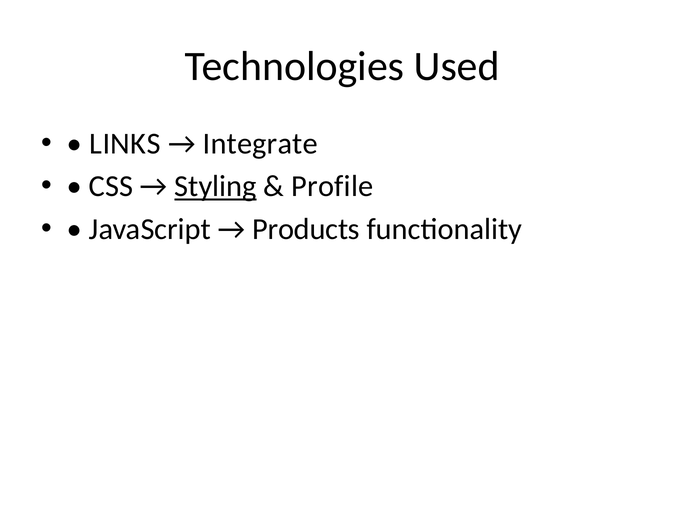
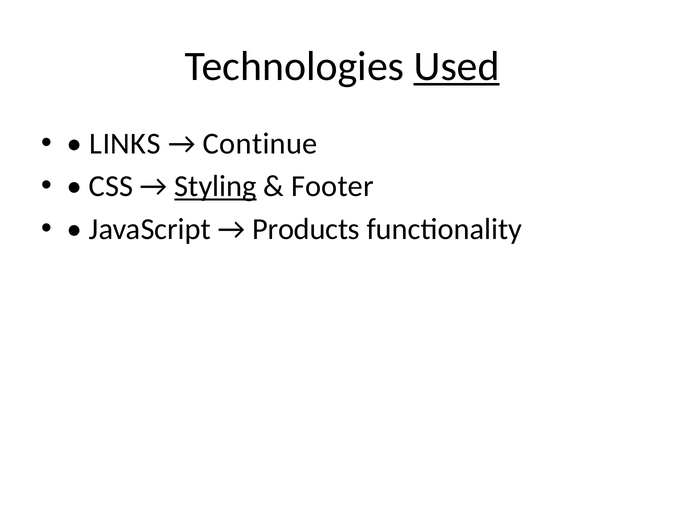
Used underline: none -> present
Integrate: Integrate -> Continue
Profile: Profile -> Footer
